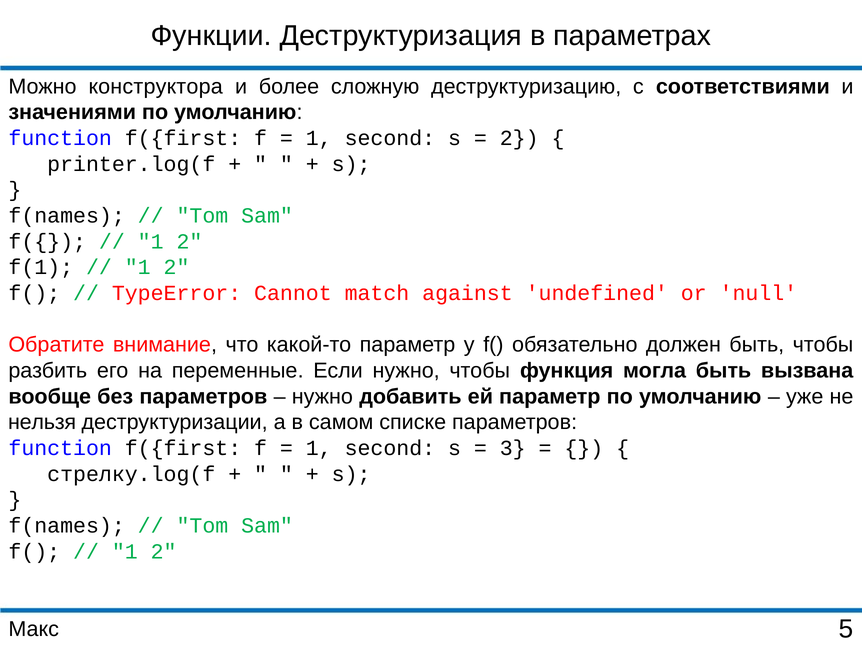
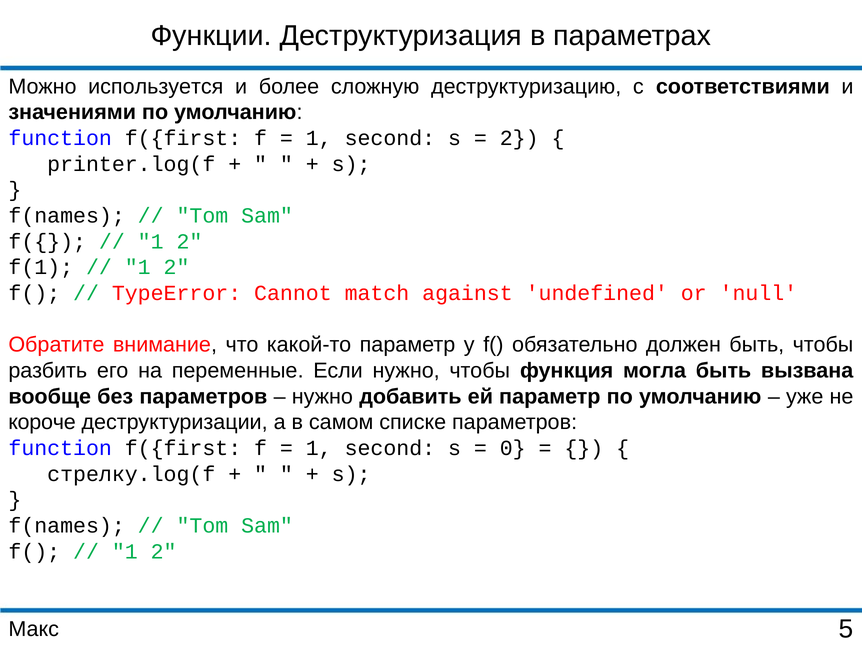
конструктора: конструктора -> используется
нельзя: нельзя -> короче
3: 3 -> 0
